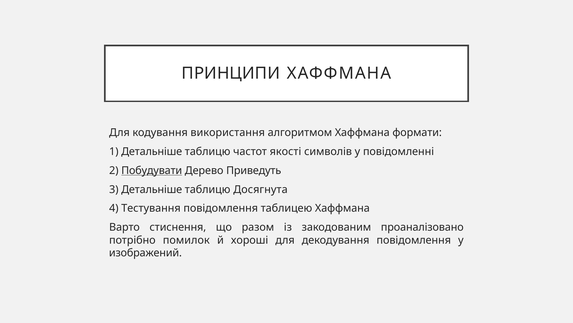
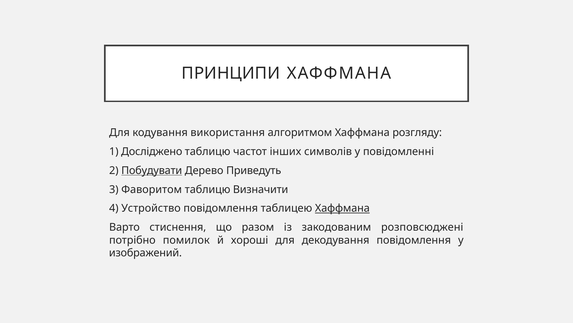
формати: формати -> розгляду
1 Детальніше: Детальніше -> Досліджено
якості: якості -> інших
3 Детальніше: Детальніше -> Фаворитом
Досягнута: Досягнута -> Визначити
Тестування: Тестування -> Устройство
Хаффмана at (342, 208) underline: none -> present
проаналізовано: проаналізовано -> розповсюджені
